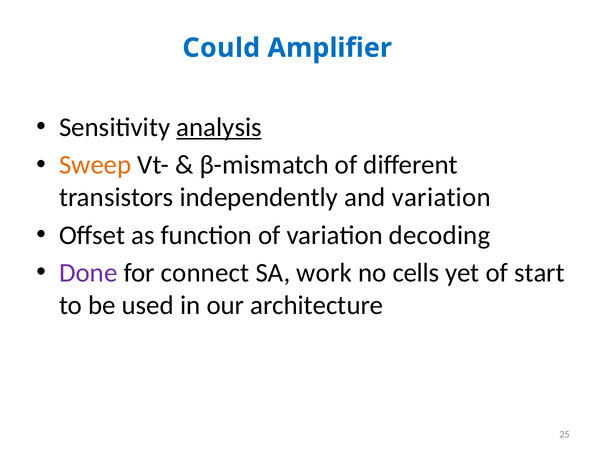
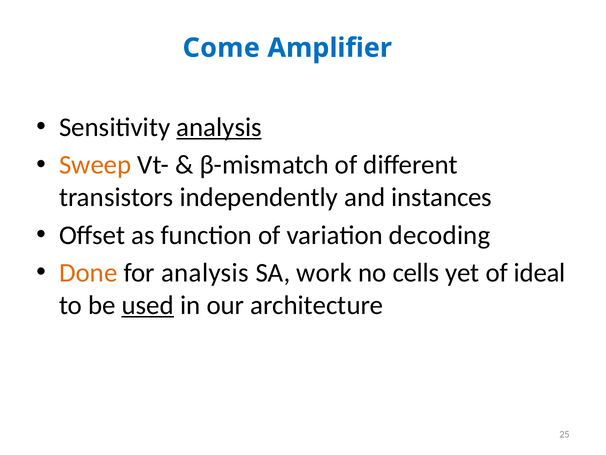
Could: Could -> Come
and variation: variation -> instances
Done colour: purple -> orange
for connect: connect -> analysis
start: start -> ideal
used underline: none -> present
